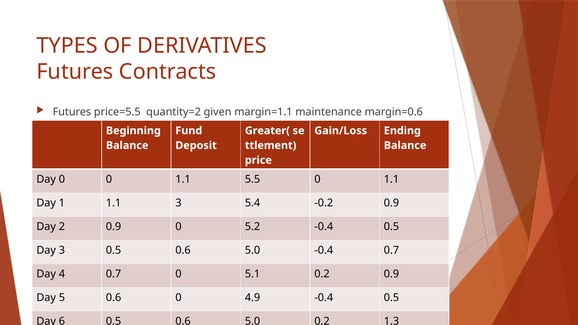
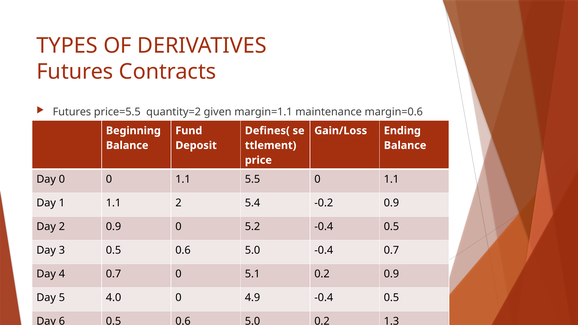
Greater(: Greater( -> Defines(
1.1 3: 3 -> 2
5 0.6: 0.6 -> 4.0
